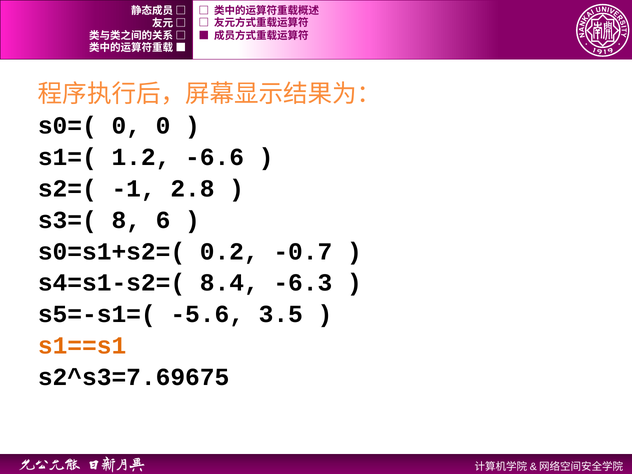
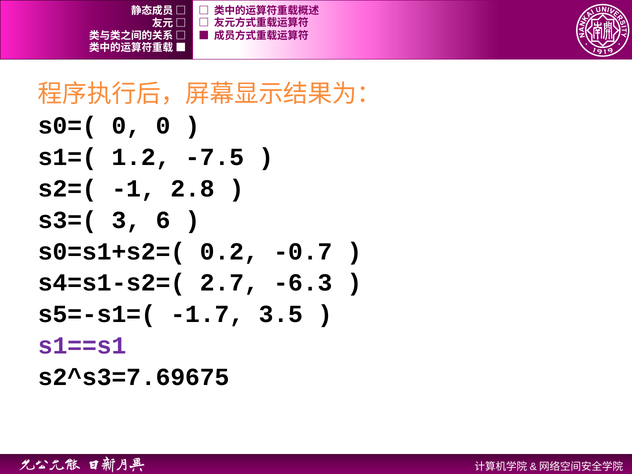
-6.6: -6.6 -> -7.5
8: 8 -> 3
8.4: 8.4 -> 2.7
-5.6: -5.6 -> -1.7
s1==s1 colour: orange -> purple
